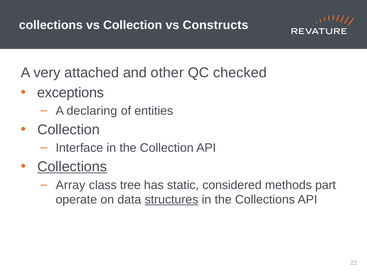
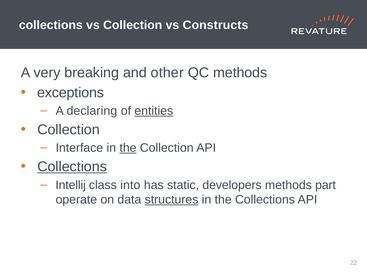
attached: attached -> breaking
QC checked: checked -> methods
entities underline: none -> present
the at (128, 148) underline: none -> present
Array: Array -> Intellij
tree: tree -> into
considered: considered -> developers
